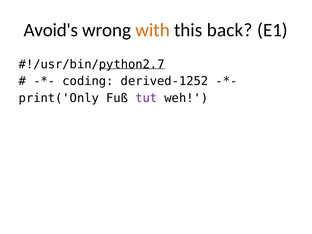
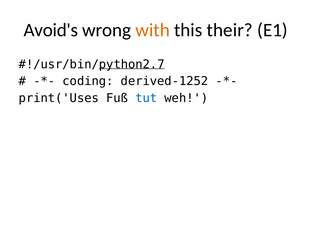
back: back -> their
print('Only: print('Only -> print('Uses
tut colour: purple -> blue
